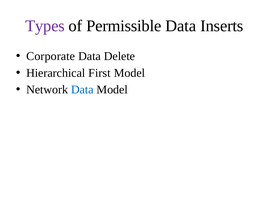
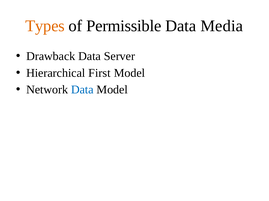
Types colour: purple -> orange
Inserts: Inserts -> Media
Corporate: Corporate -> Drawback
Delete: Delete -> Server
